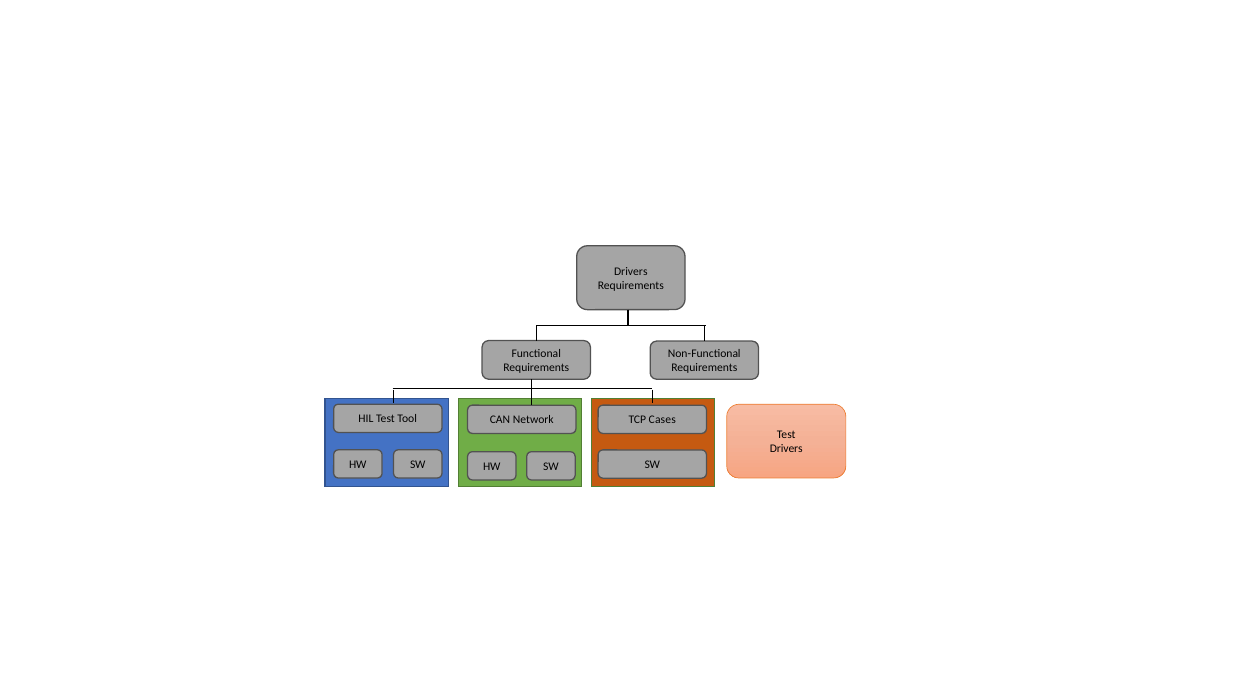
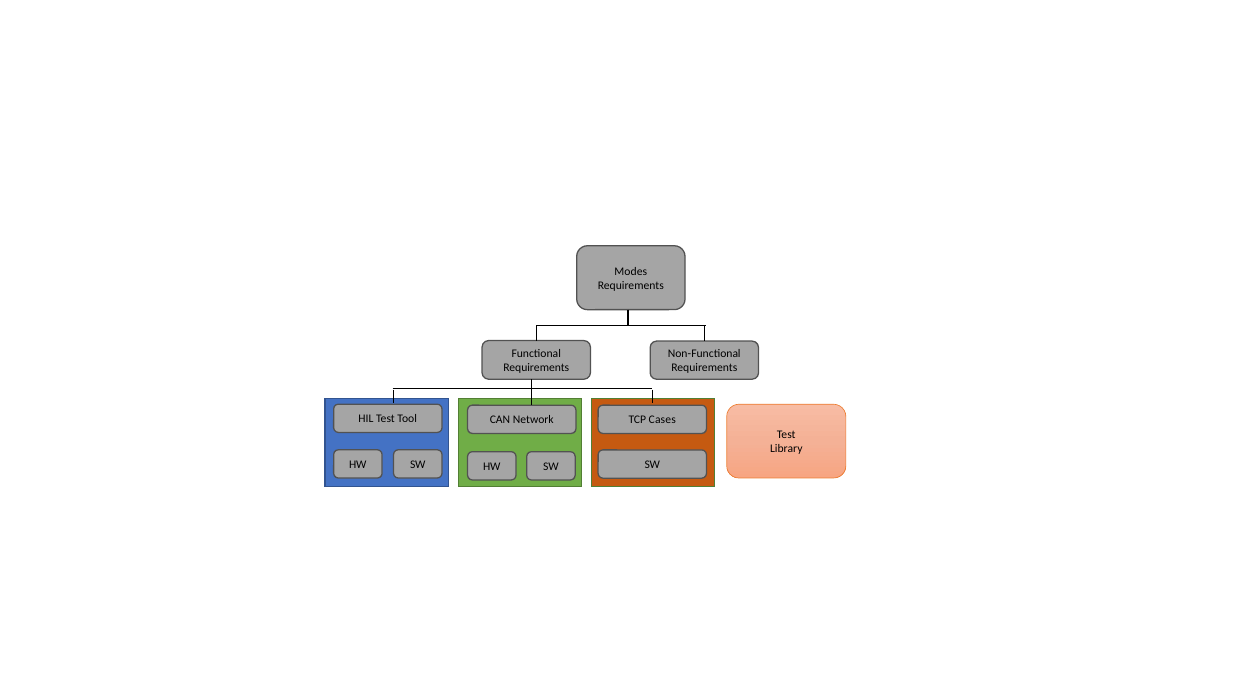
Drivers at (631, 272): Drivers -> Modes
Drivers at (786, 449): Drivers -> Library
